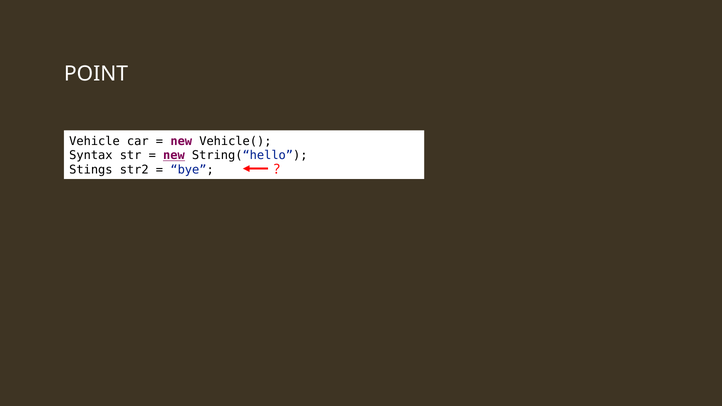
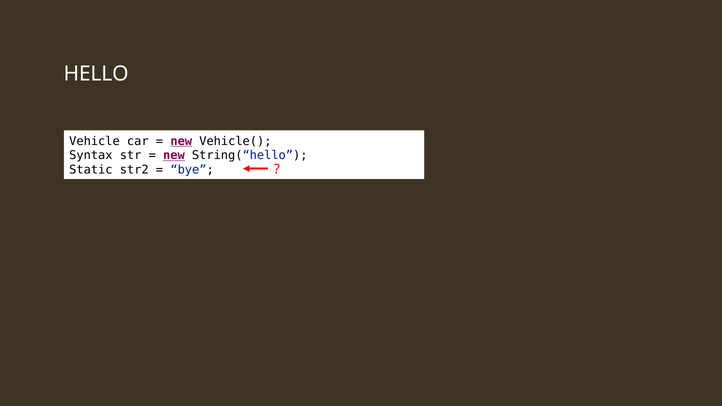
POINT: POINT -> HELLO
new at (181, 141) underline: none -> present
Stings: Stings -> Static
